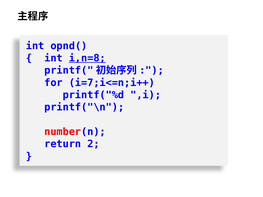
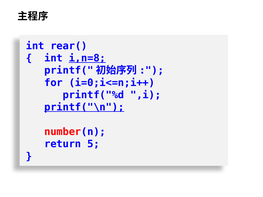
opnd(: opnd( -> rear(
i=7;i<=n;i++: i=7;i<=n;i++ -> i=0;i<=n;i++
printf("\n underline: none -> present
2: 2 -> 5
